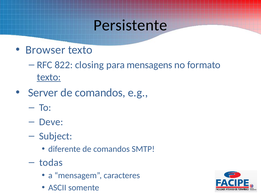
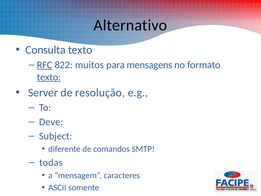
Persistente: Persistente -> Alternativo
Browser: Browser -> Consulta
RFC underline: none -> present
closing: closing -> muitos
comandos at (100, 93): comandos -> resolução
